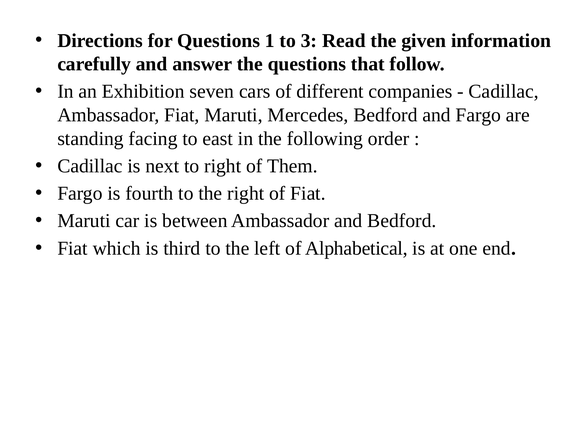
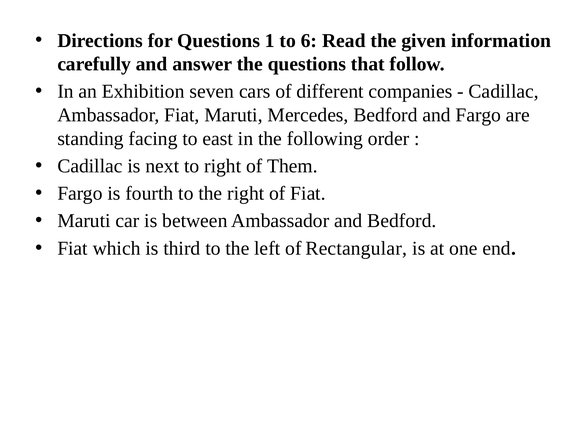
3: 3 -> 6
Alphabetical: Alphabetical -> Rectangular
